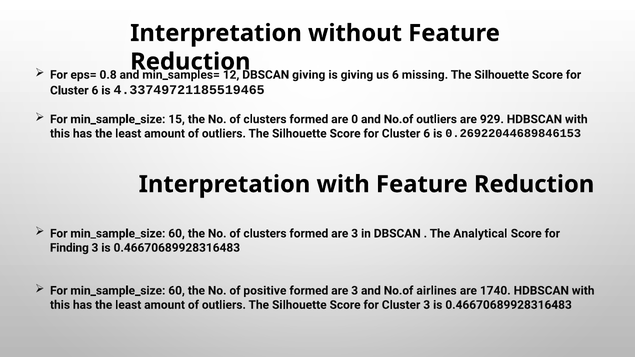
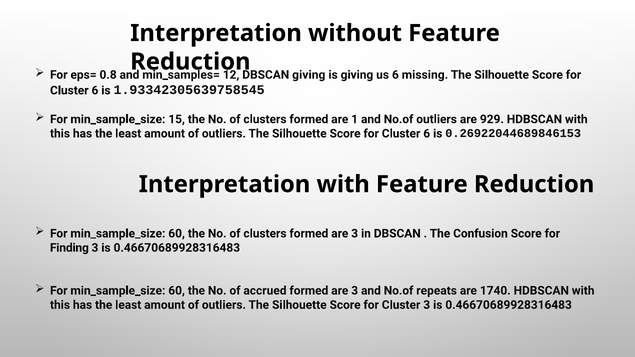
4.33749721185519465: 4.33749721185519465 -> 1.93342305639758545
0: 0 -> 1
Analytical: Analytical -> Confusion
positive: positive -> accrued
airlines: airlines -> repeats
